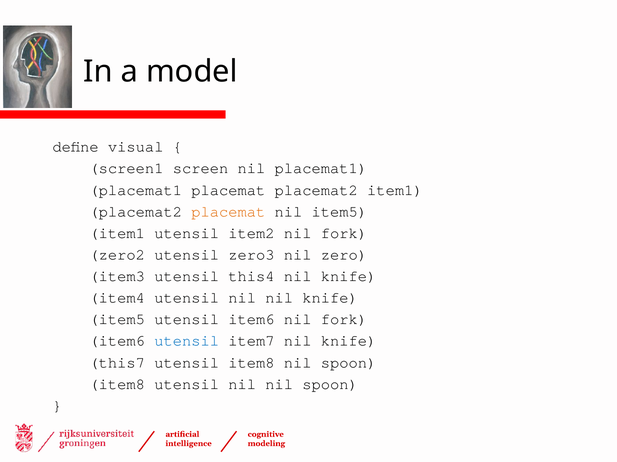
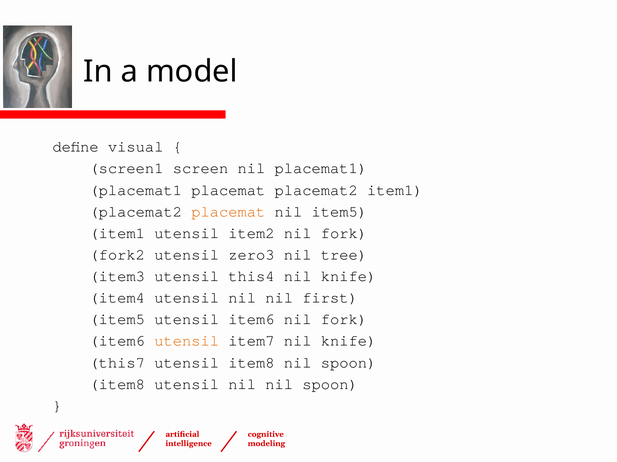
zero2: zero2 -> fork2
zero: zero -> tree
nil nil knife: knife -> first
utensil at (187, 341) colour: blue -> orange
